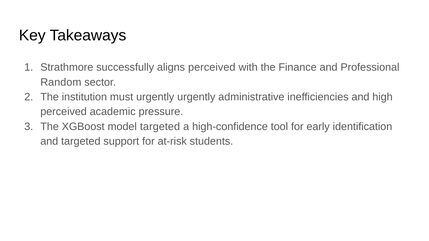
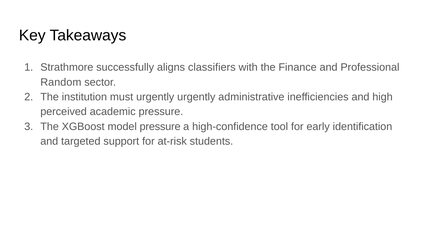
aligns perceived: perceived -> classifiers
model targeted: targeted -> pressure
